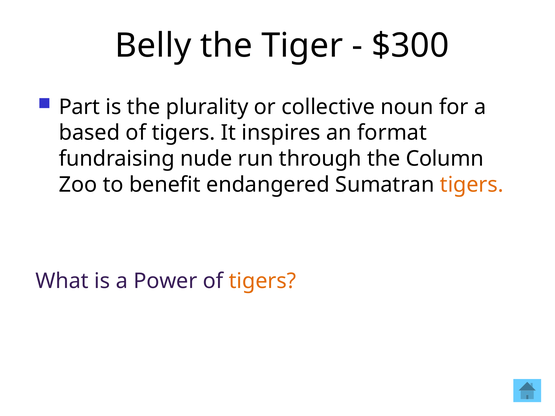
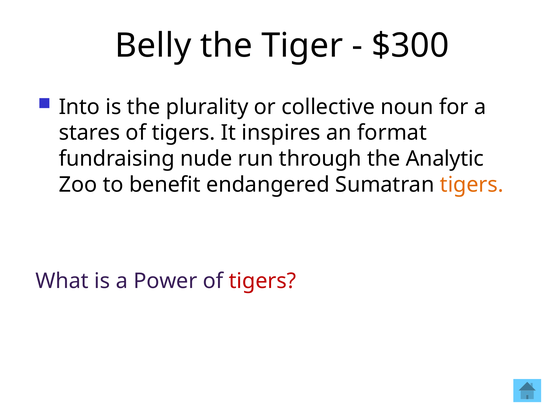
Part: Part -> Into
based: based -> stares
Column: Column -> Analytic
tigers at (263, 281) colour: orange -> red
